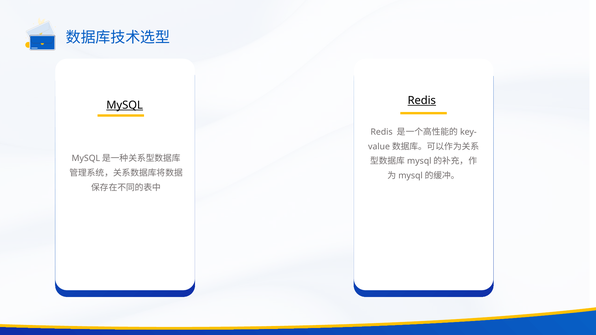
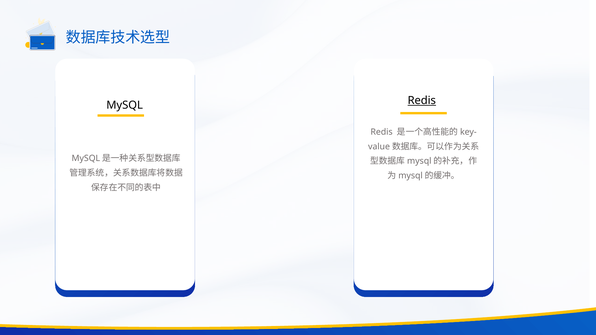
MySQL underline: present -> none
